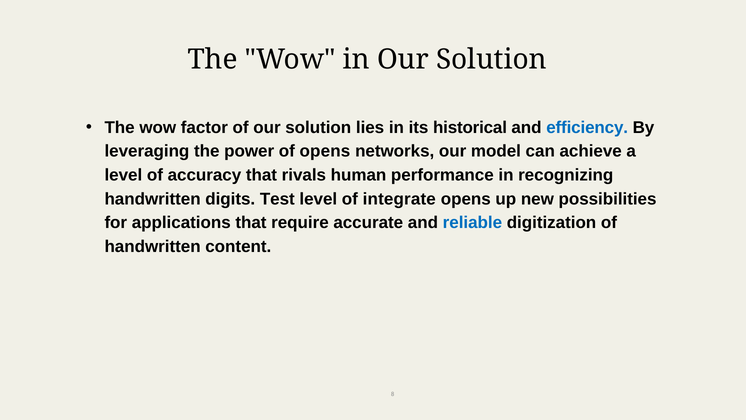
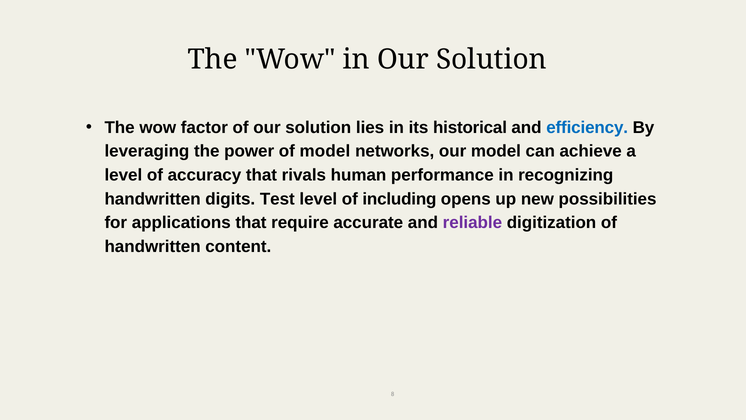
of opens: opens -> model
integrate: integrate -> including
reliable colour: blue -> purple
